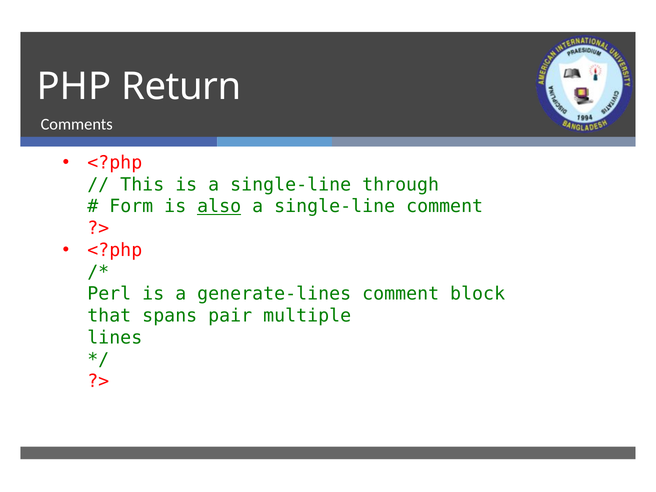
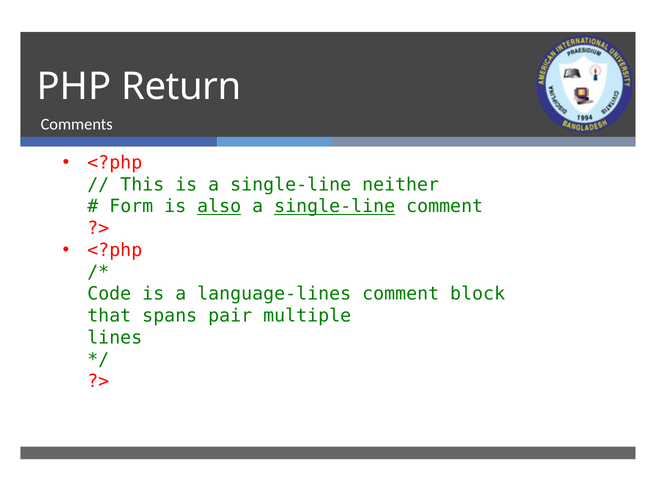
through: through -> neither
single-line at (335, 206) underline: none -> present
Perl: Perl -> Code
generate-lines: generate-lines -> language-lines
